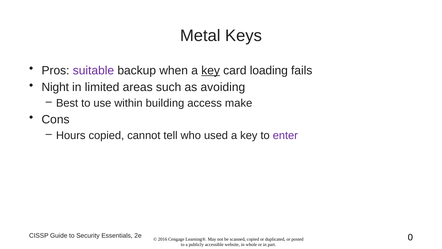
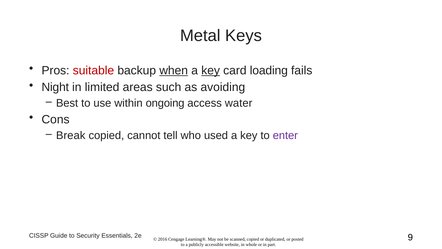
suitable colour: purple -> red
when underline: none -> present
building: building -> ongoing
make: make -> water
Hours: Hours -> Break
0: 0 -> 9
